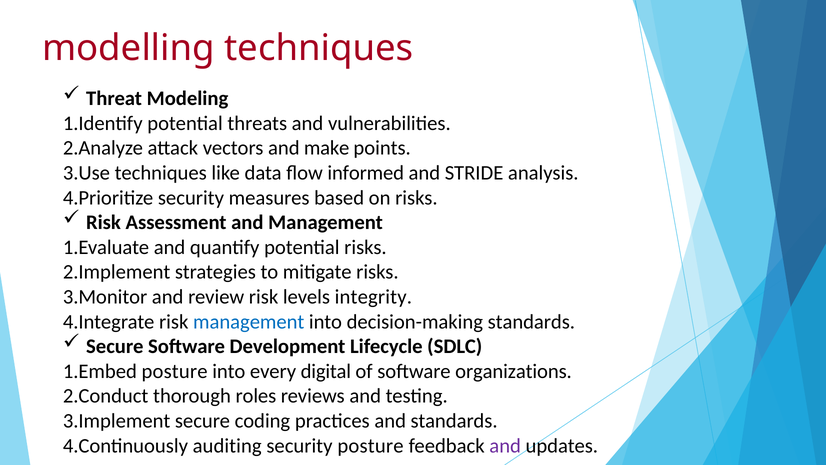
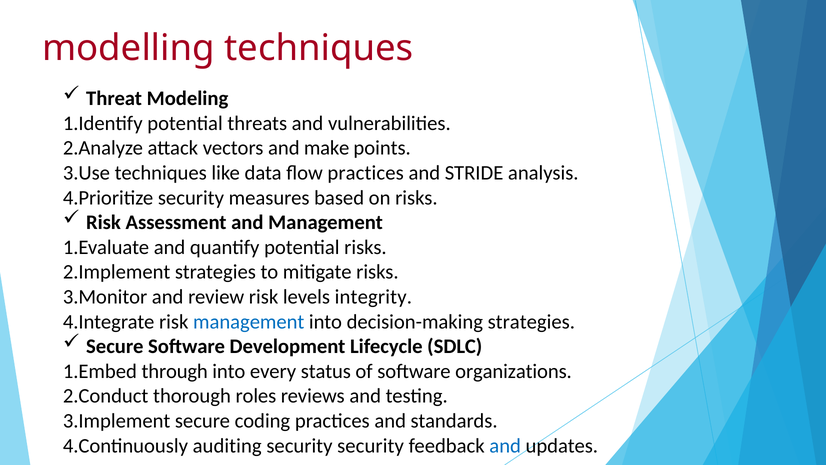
flow informed: informed -> practices
decision-making standards: standards -> strategies
posture at (175, 371): posture -> through
digital: digital -> status
security posture: posture -> security
and at (505, 445) colour: purple -> blue
